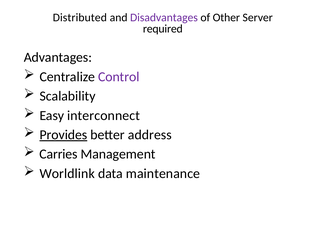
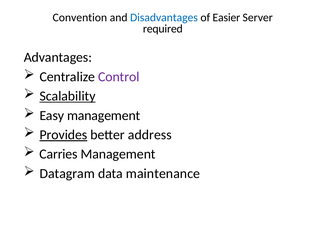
Distributed: Distributed -> Convention
Disadvantages colour: purple -> blue
Other: Other -> Easier
Scalability underline: none -> present
Easy interconnect: interconnect -> management
Worldlink: Worldlink -> Datagram
